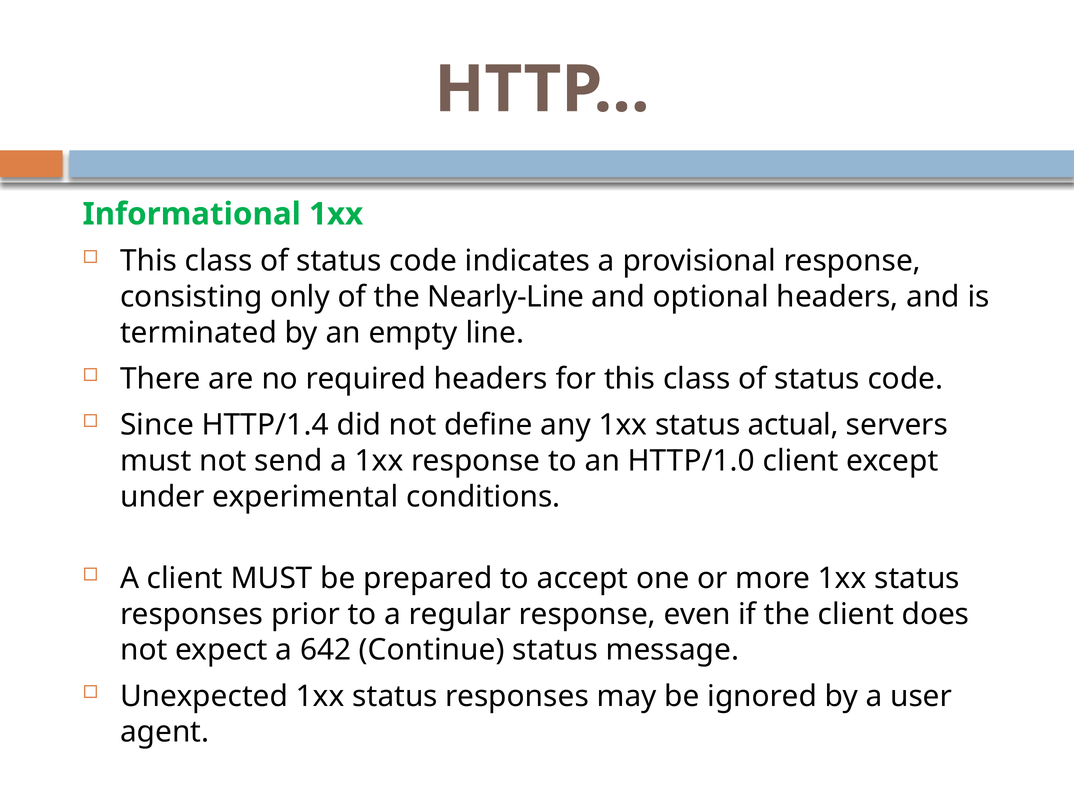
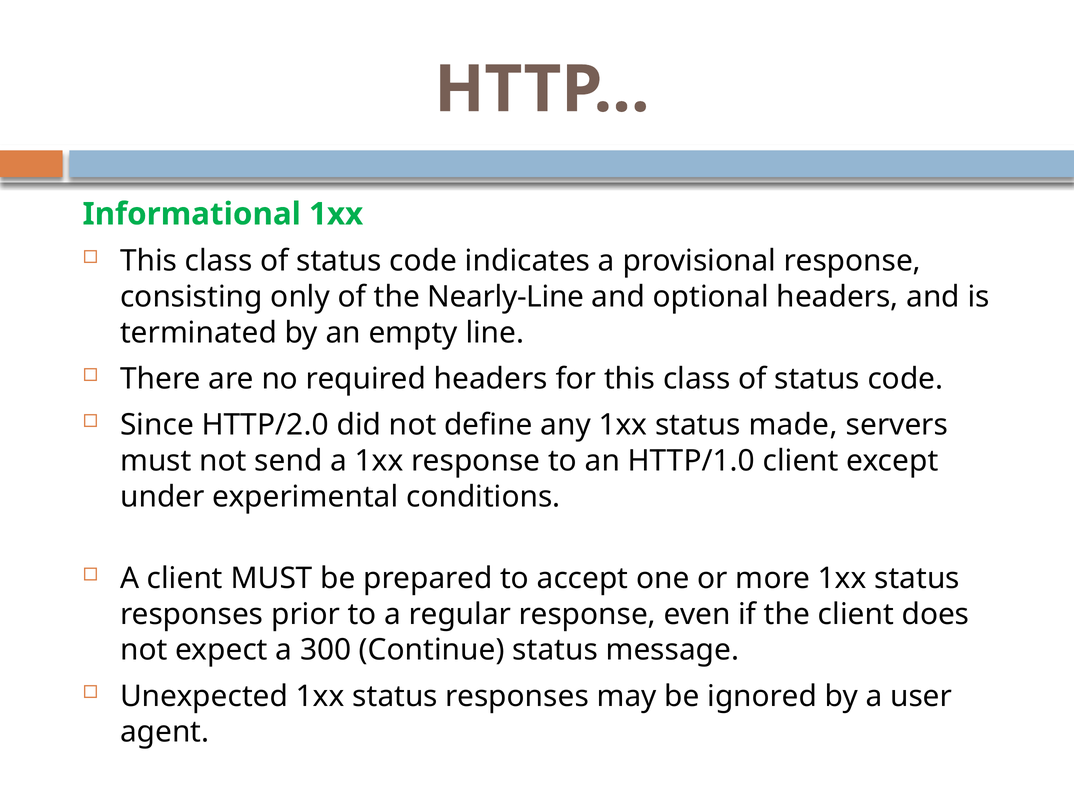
HTTP/1.4: HTTP/1.4 -> HTTP/2.0
actual: actual -> made
642: 642 -> 300
